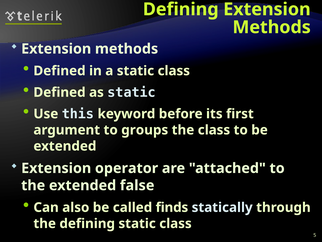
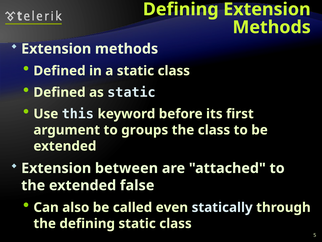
operator: operator -> between
finds: finds -> even
